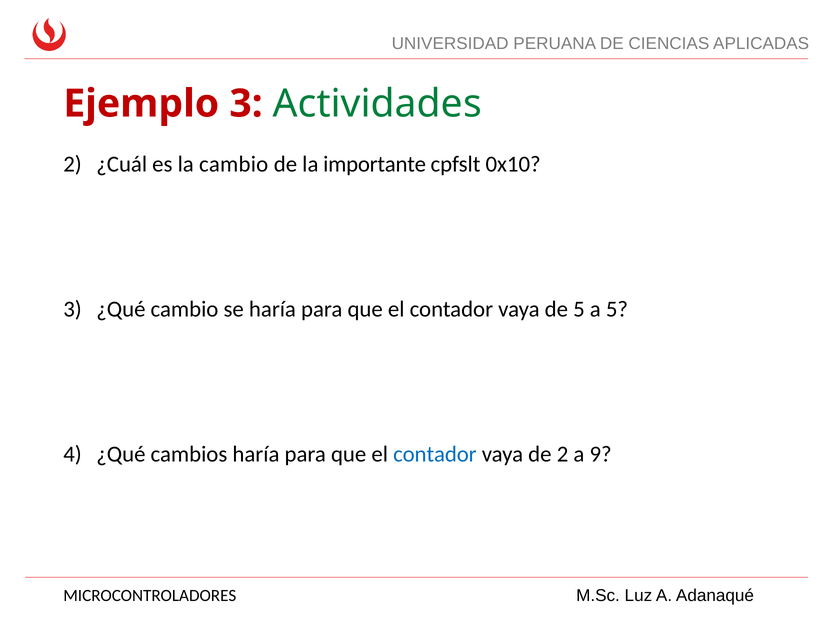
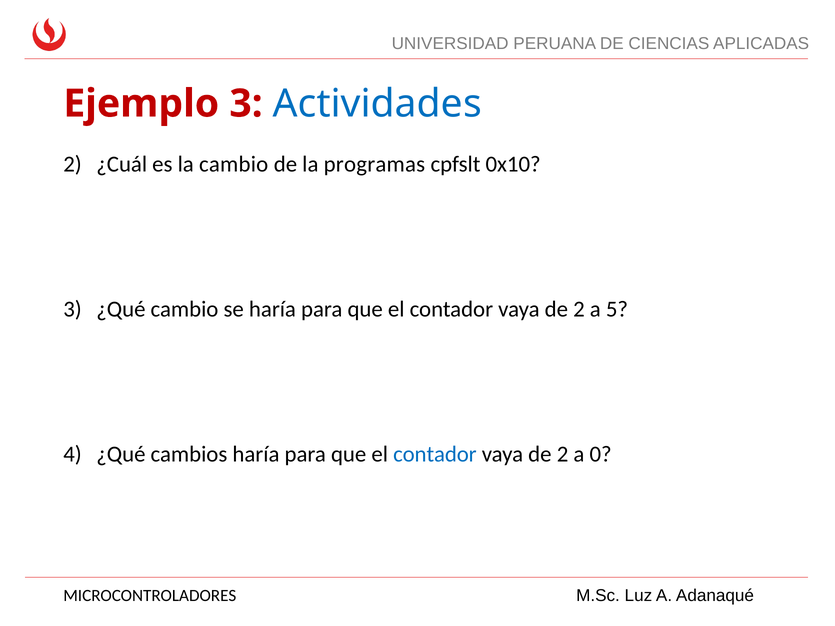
Actividades colour: green -> blue
importante: importante -> programas
5 at (579, 309): 5 -> 2
9: 9 -> 0
